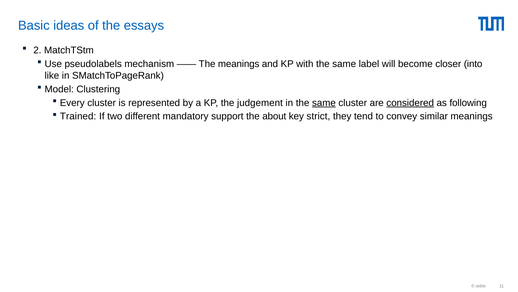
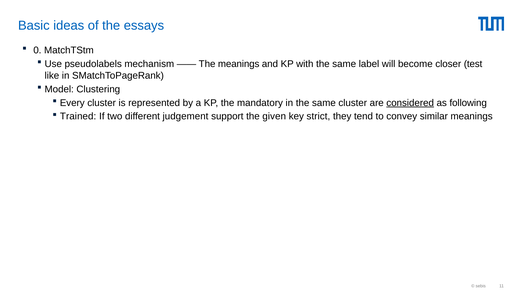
2: 2 -> 0
into: into -> test
judgement: judgement -> mandatory
same at (324, 103) underline: present -> none
mandatory: mandatory -> judgement
about: about -> given
